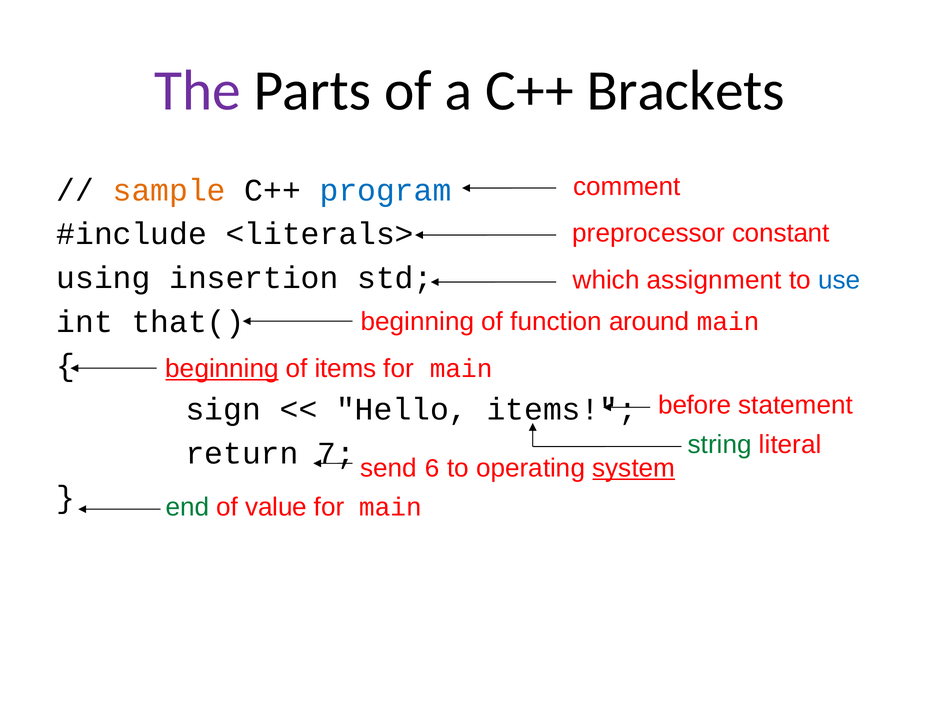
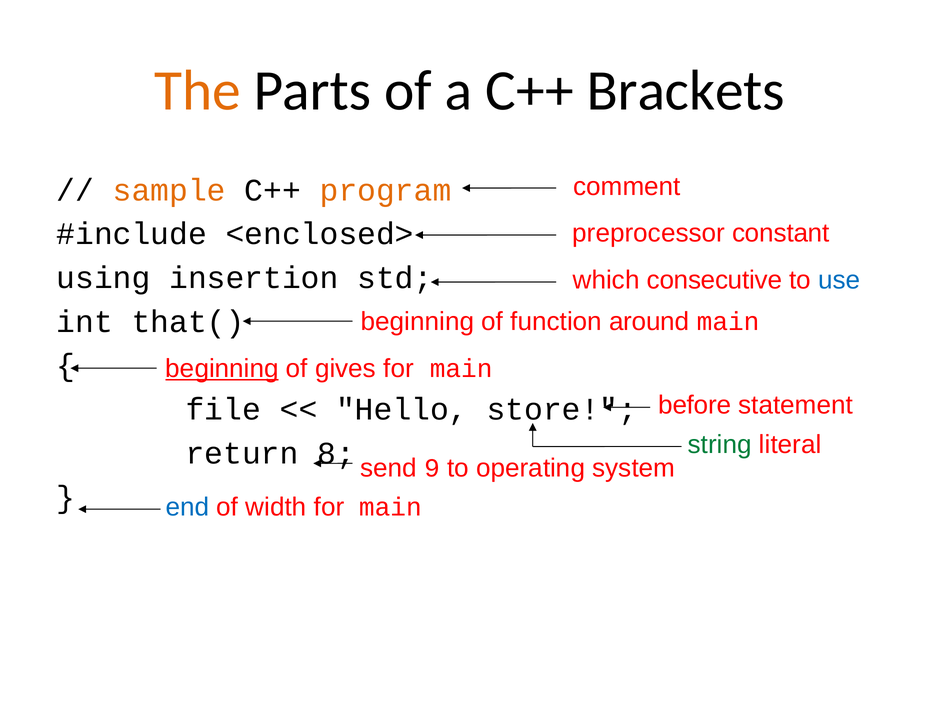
The colour: purple -> orange
program colour: blue -> orange
<literals>: <literals> -> <enclosed>
assignment: assignment -> consecutive
of items: items -> gives
sign: sign -> file
Hello items: items -> store
7: 7 -> 8
6: 6 -> 9
system underline: present -> none
end colour: green -> blue
value: value -> width
